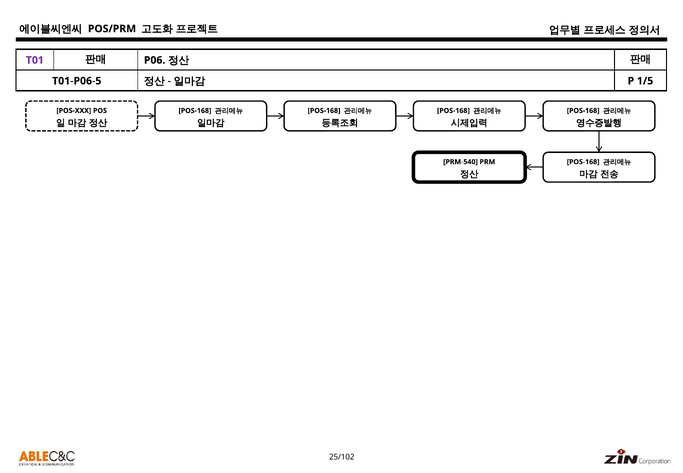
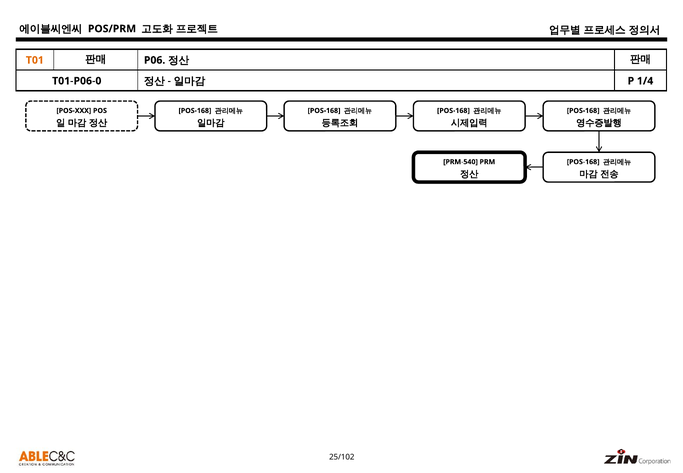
T01 colour: purple -> orange
T01-P06-5: T01-P06-5 -> T01-P06-0
1/5: 1/5 -> 1/4
